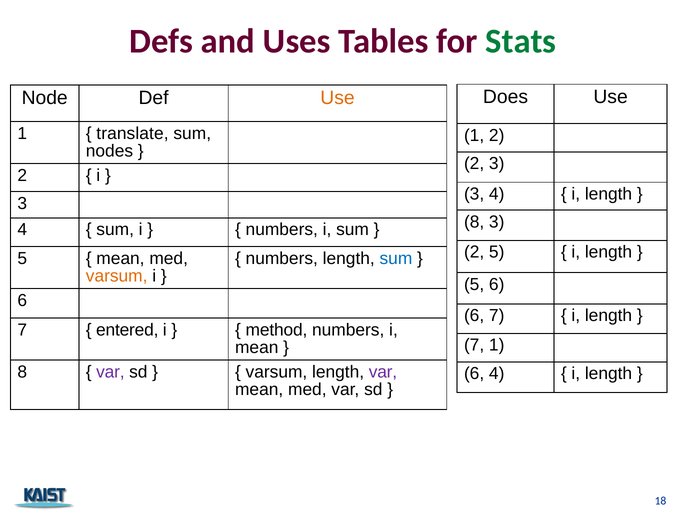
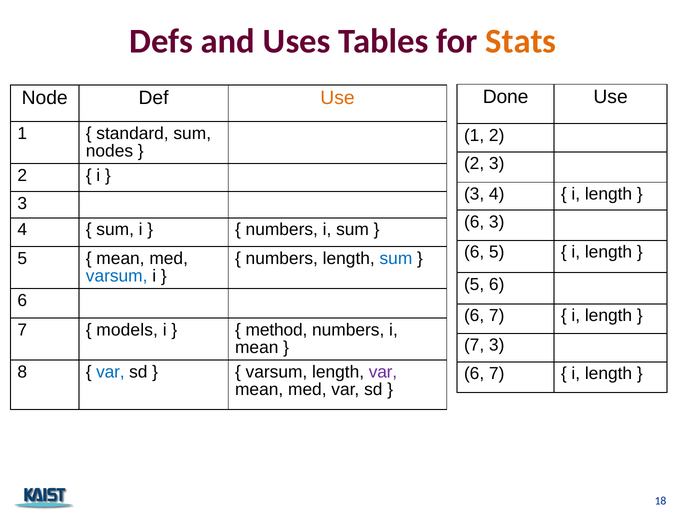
Stats colour: green -> orange
Does: Does -> Done
translate: translate -> standard
8 at (474, 222): 8 -> 6
2 at (474, 252): 2 -> 6
varsum at (117, 276) colour: orange -> blue
entered: entered -> models
7 1: 1 -> 3
var at (110, 372) colour: purple -> blue
4 at (497, 373): 4 -> 7
